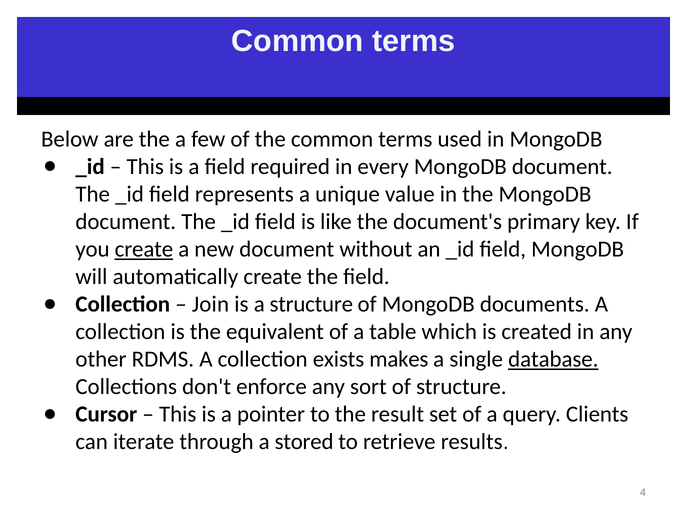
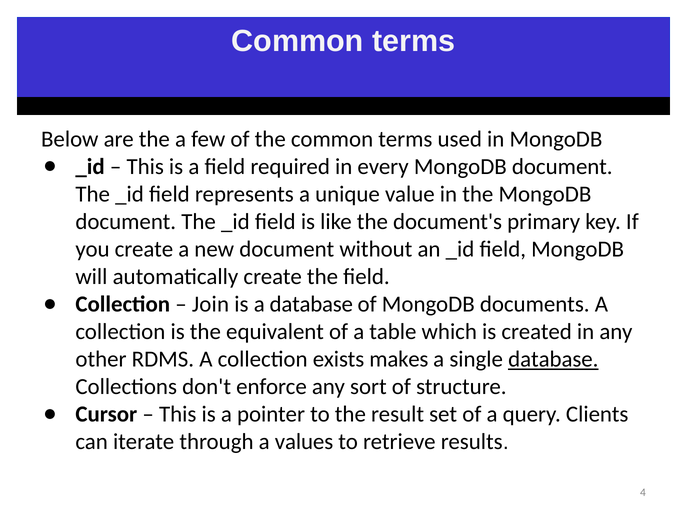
create at (144, 249) underline: present -> none
a structure: structure -> database
stored: stored -> values
